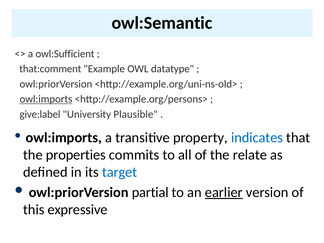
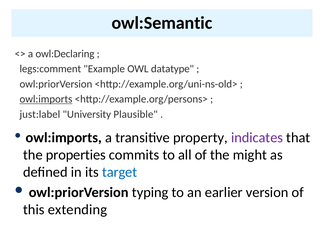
owl:Sufficient: owl:Sufficient -> owl:Declaring
that:comment: that:comment -> legs:comment
give:label: give:label -> just:label
indicates colour: blue -> purple
relate: relate -> might
partial: partial -> typing
earlier underline: present -> none
expressive: expressive -> extending
